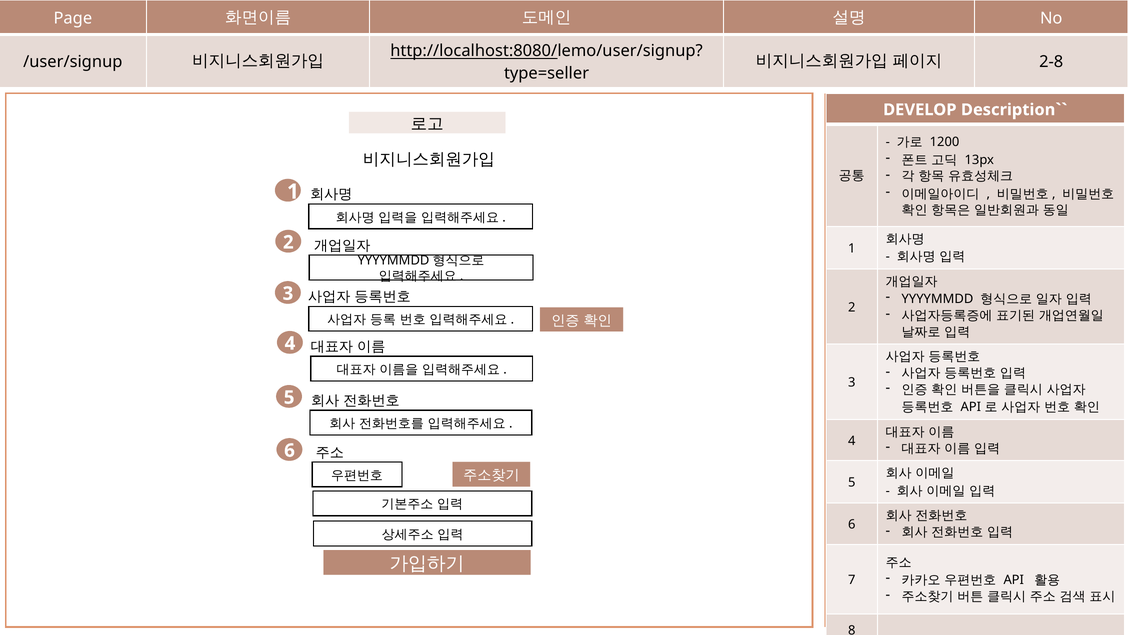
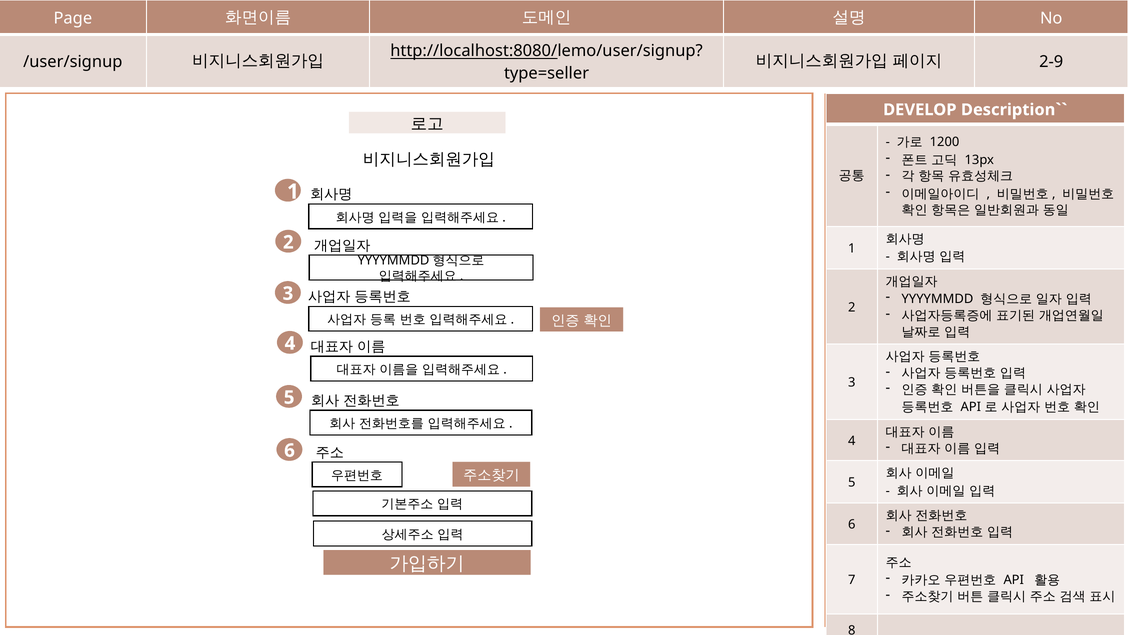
2-8: 2-8 -> 2-9
